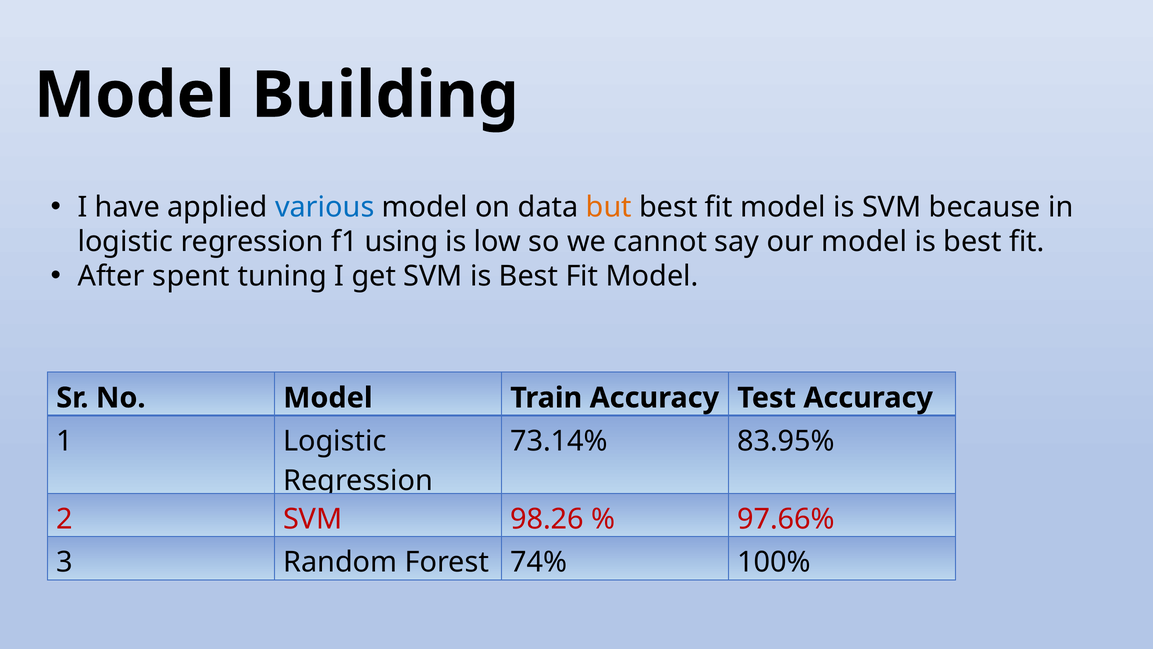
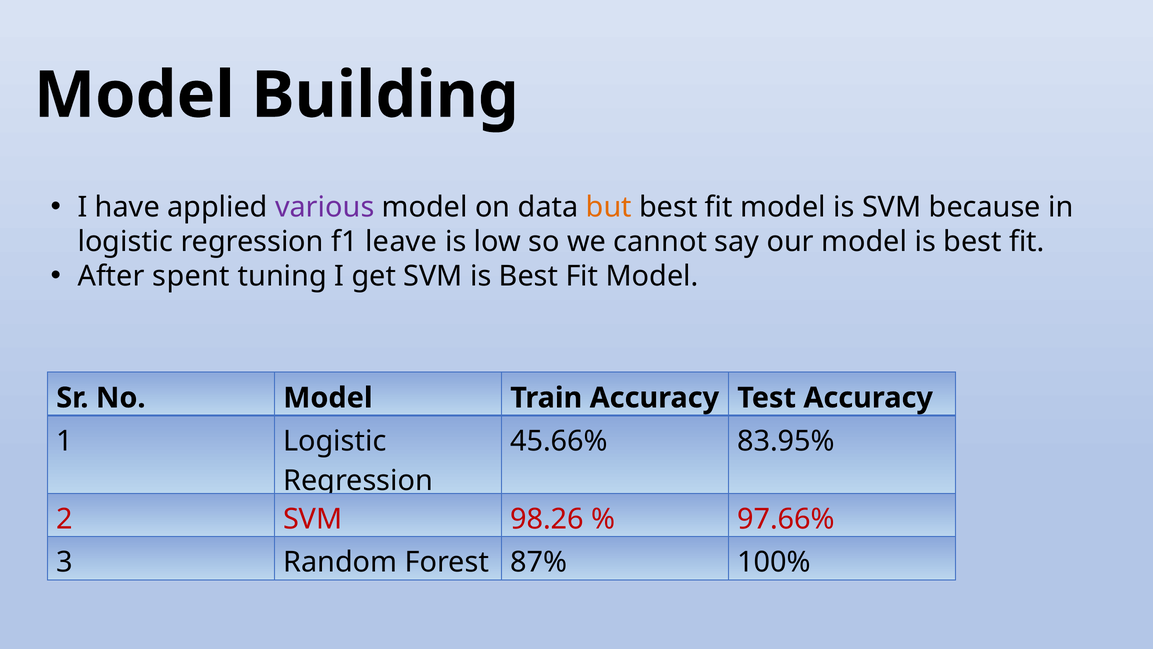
various colour: blue -> purple
using: using -> leave
73.14%: 73.14% -> 45.66%
74%: 74% -> 87%
